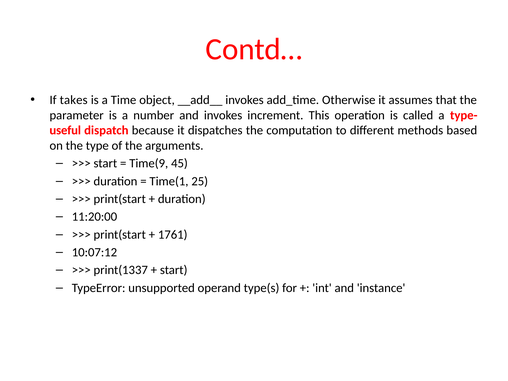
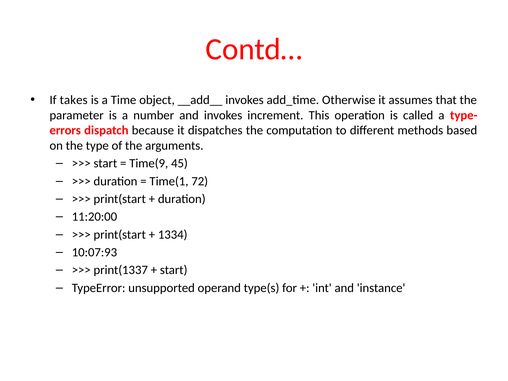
useful: useful -> errors
25: 25 -> 72
1761: 1761 -> 1334
10:07:12: 10:07:12 -> 10:07:93
